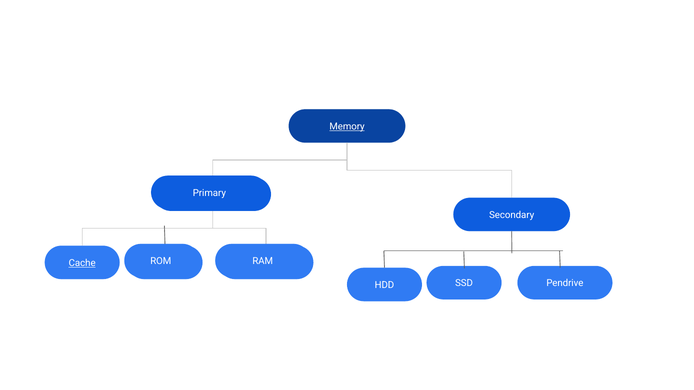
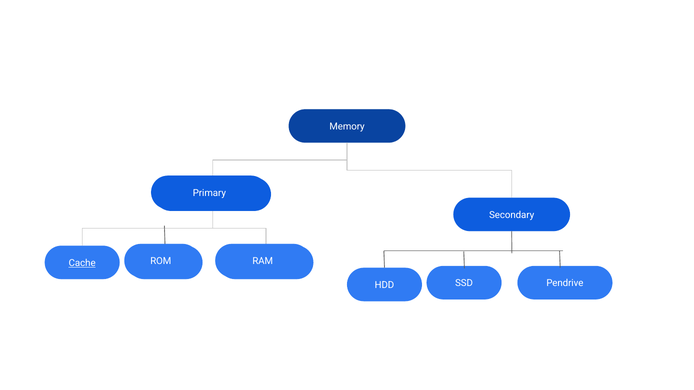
Memory underline: present -> none
